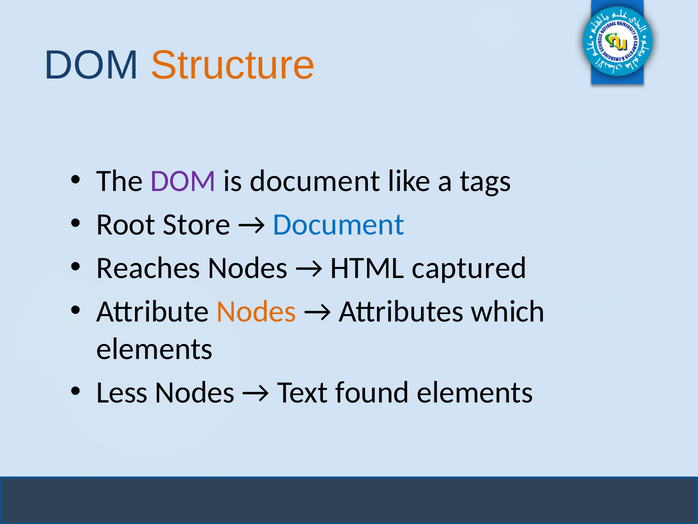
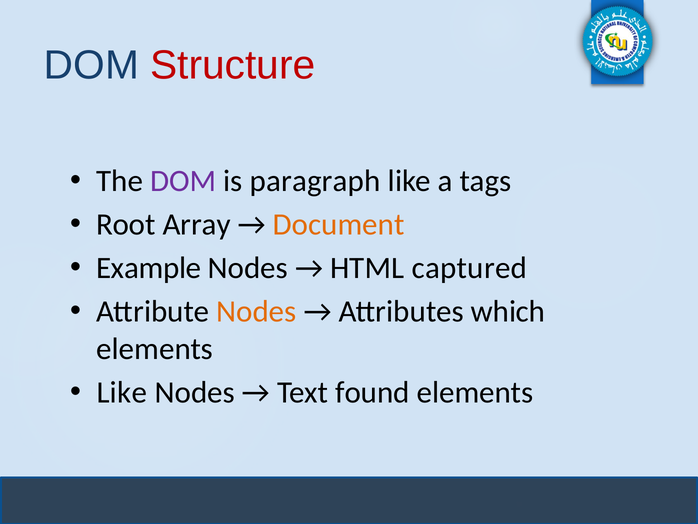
Structure colour: orange -> red
is document: document -> paragraph
Store: Store -> Array
Document at (339, 224) colour: blue -> orange
Reaches: Reaches -> Example
Less at (122, 392): Less -> Like
